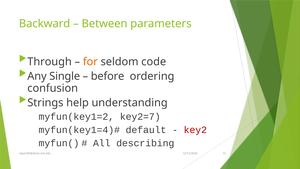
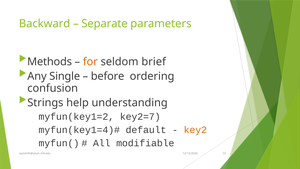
Between: Between -> Separate
Through: Through -> Methods
code: code -> brief
key2 colour: red -> orange
describing: describing -> modifiable
